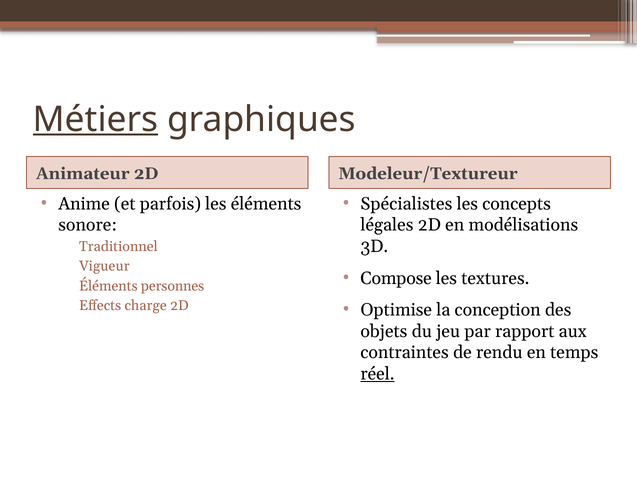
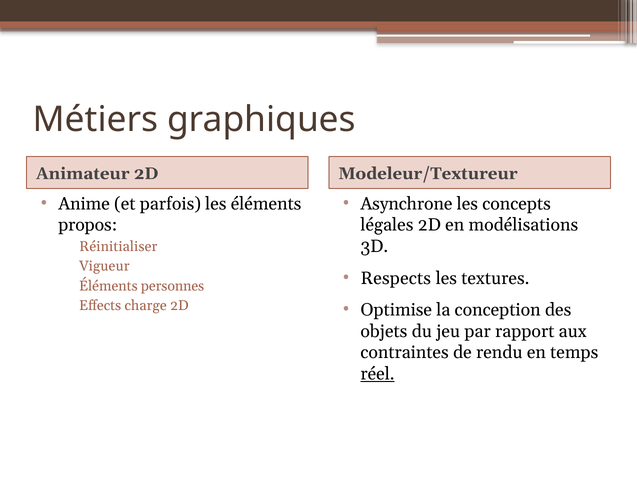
Métiers underline: present -> none
Spécialistes: Spécialistes -> Asynchrone
sonore: sonore -> propos
Traditionnel: Traditionnel -> Réinitialiser
Compose: Compose -> Respects
